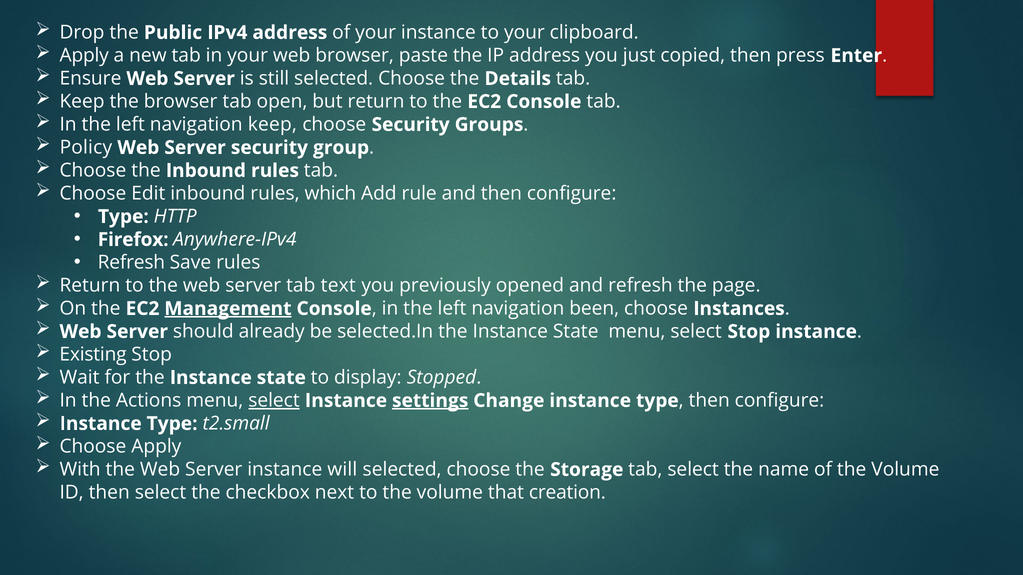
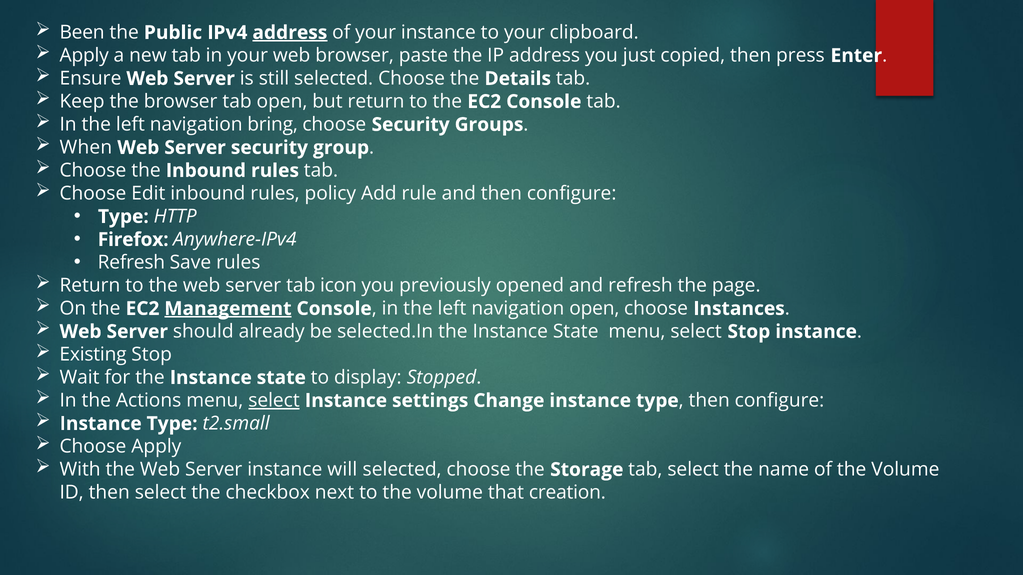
Drop: Drop -> Been
address at (290, 33) underline: none -> present
navigation keep: keep -> bring
Policy: Policy -> When
which: which -> policy
text: text -> icon
navigation been: been -> open
settings underline: present -> none
